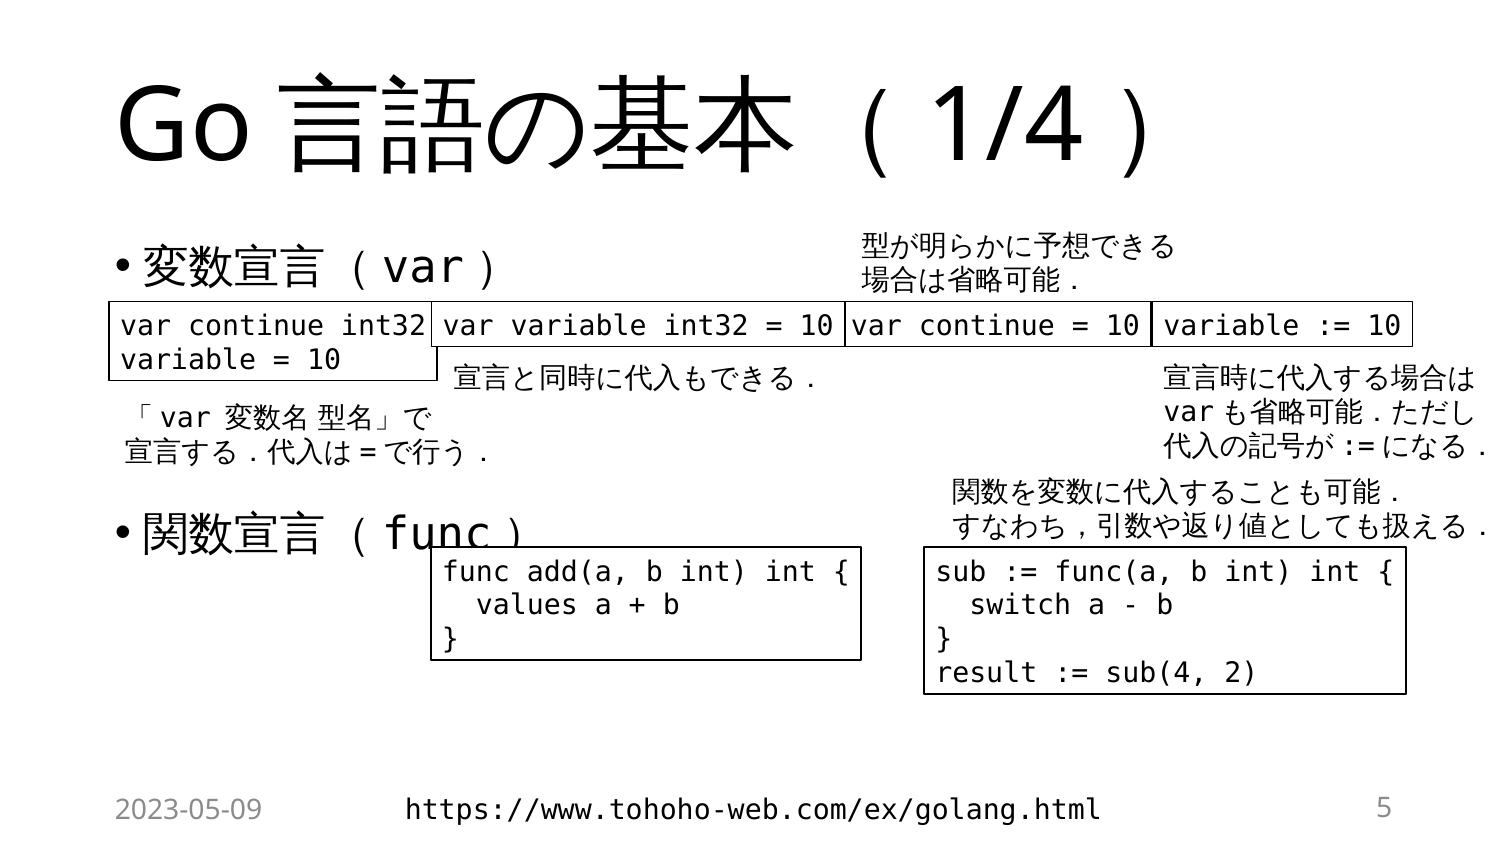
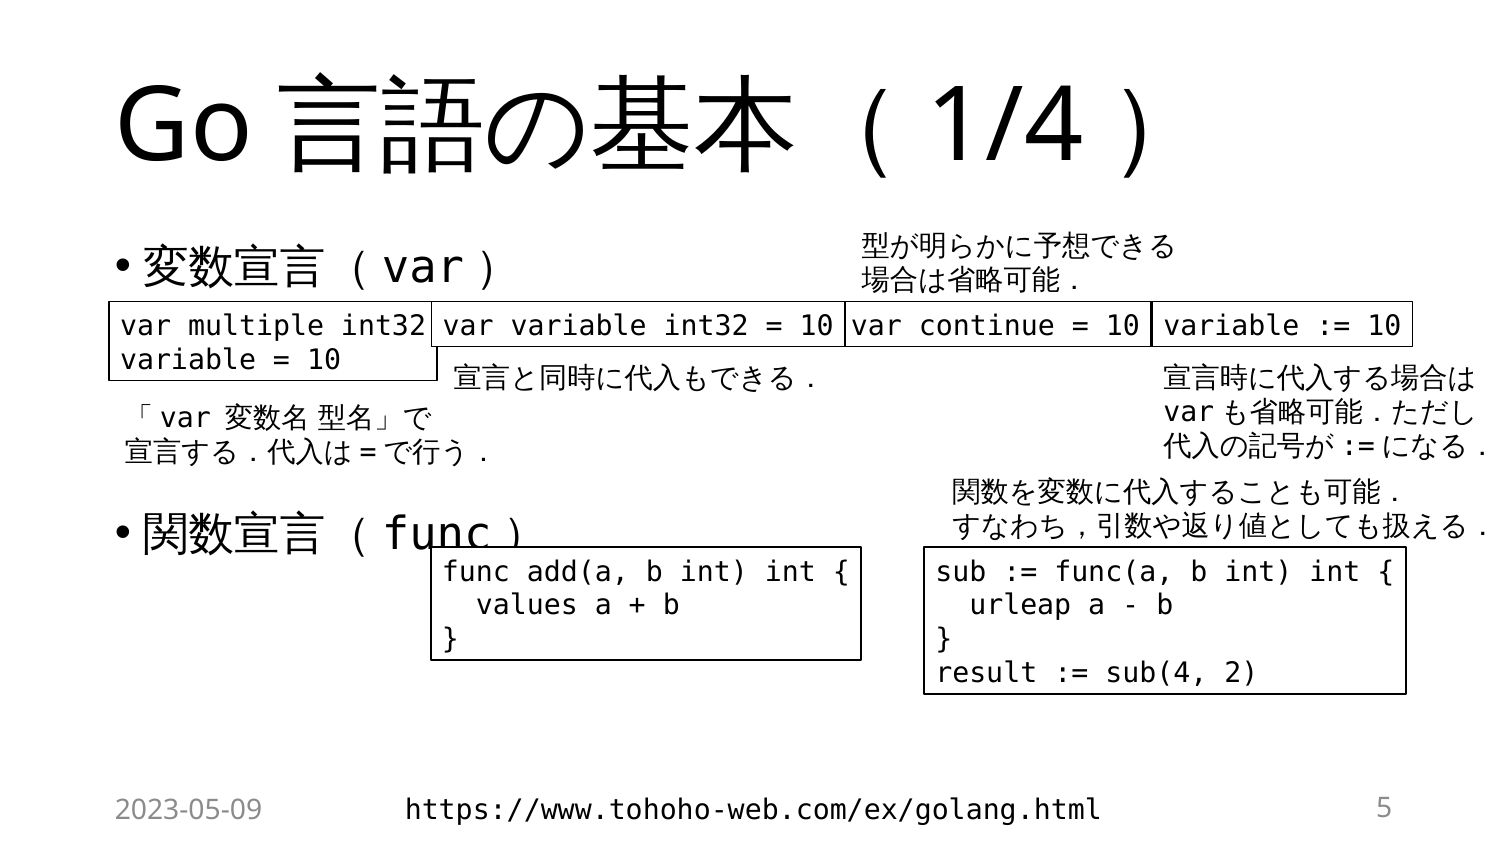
continue at (256, 326): continue -> multiple
switch: switch -> urleap
